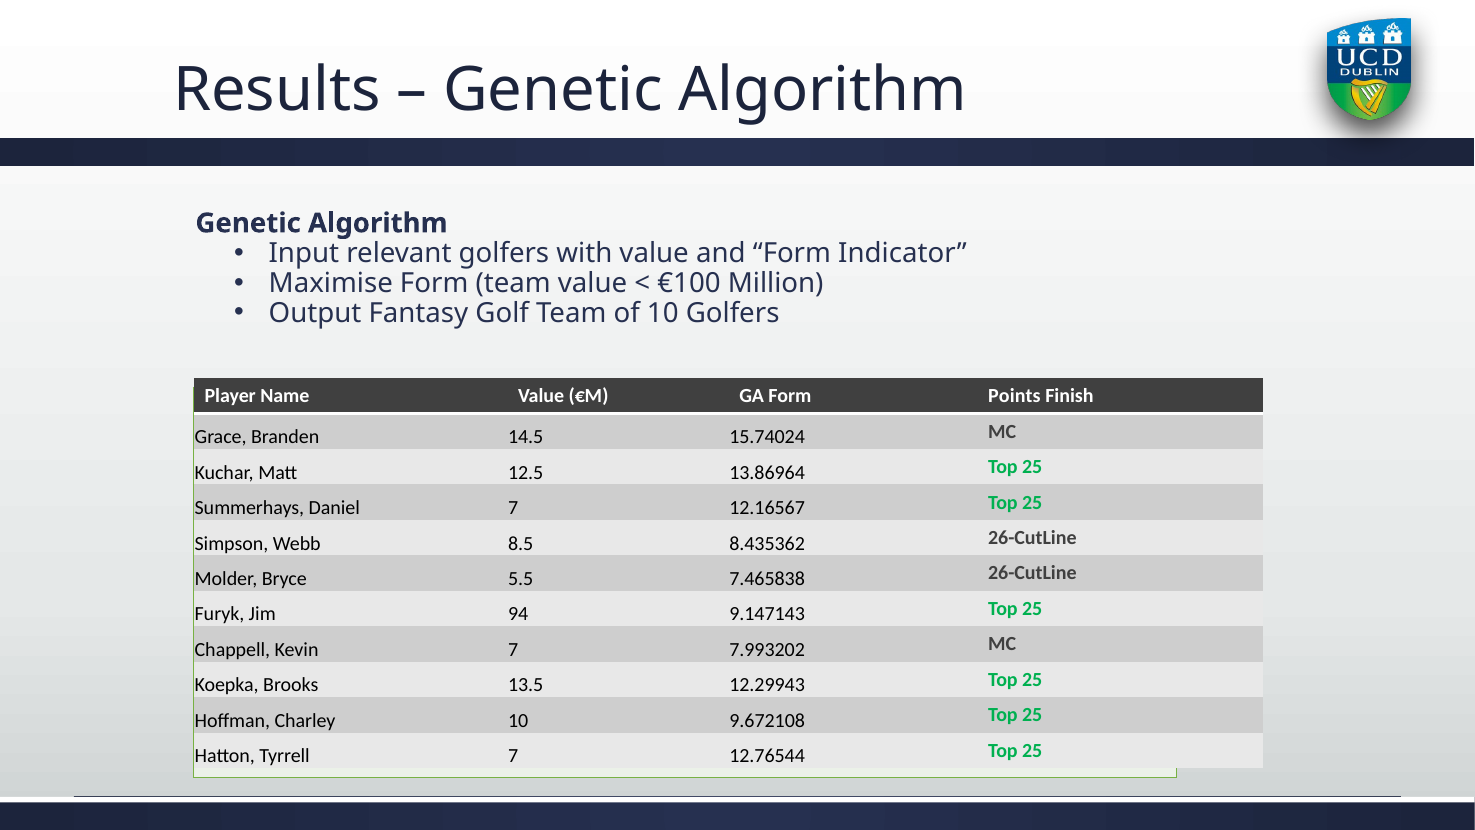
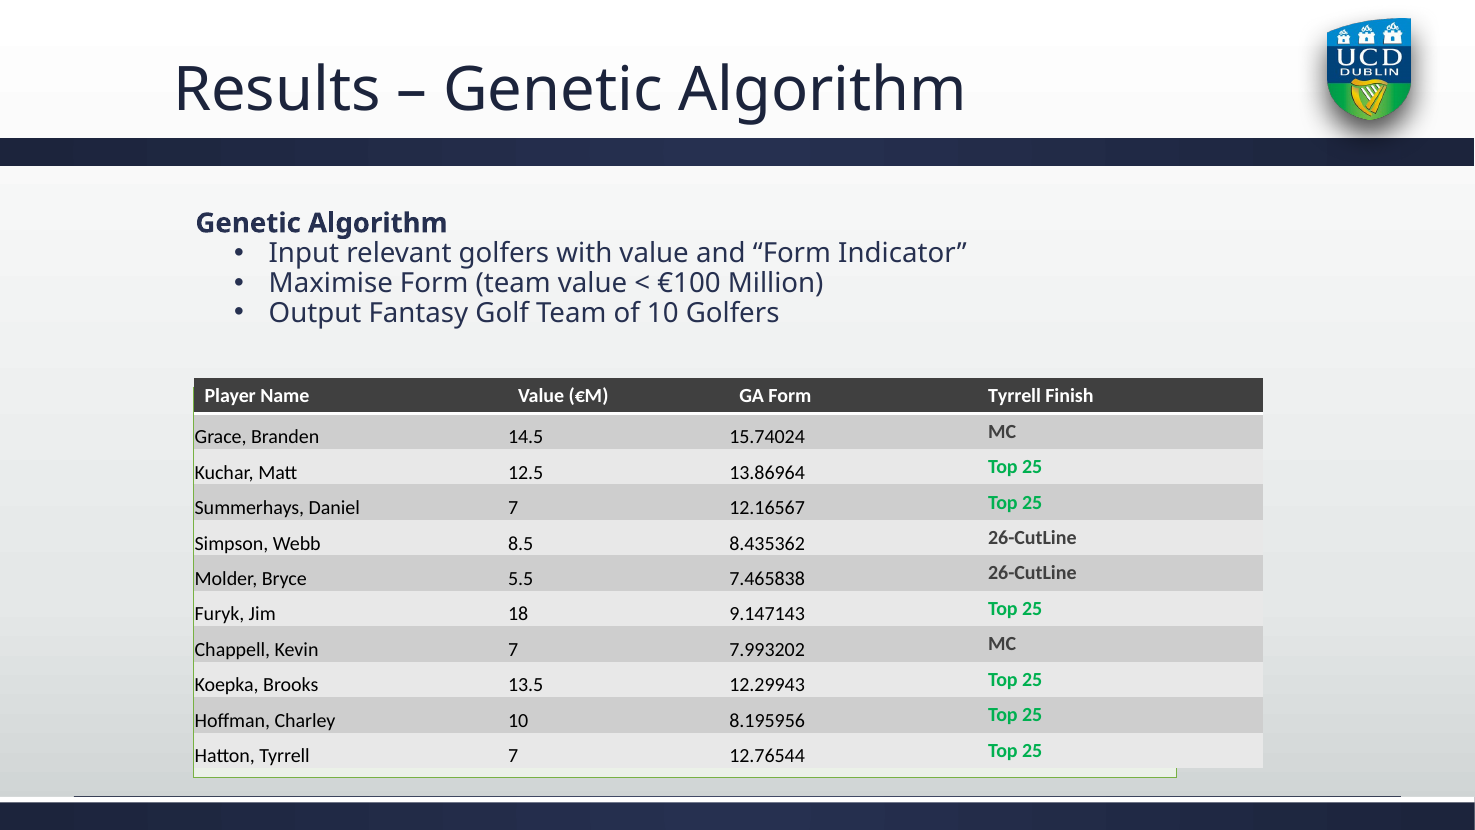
Form Points: Points -> Tyrrell
94: 94 -> 18
9.672108: 9.672108 -> 8.195956
